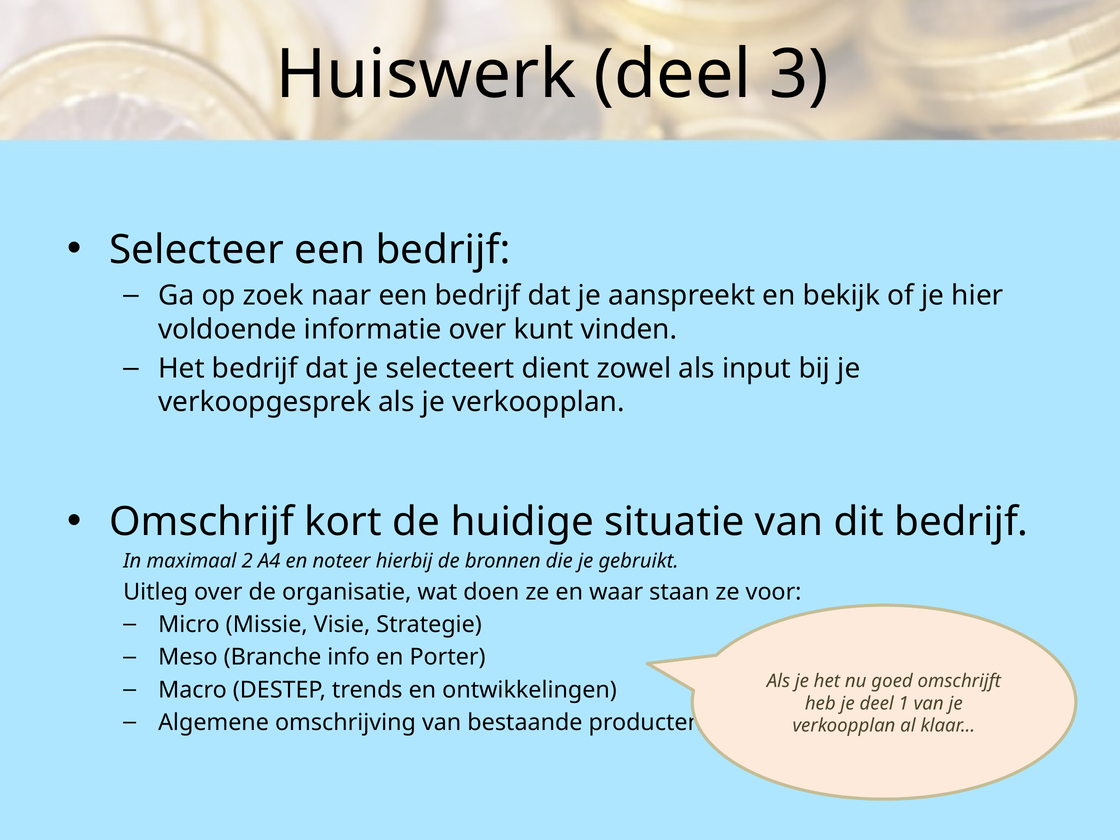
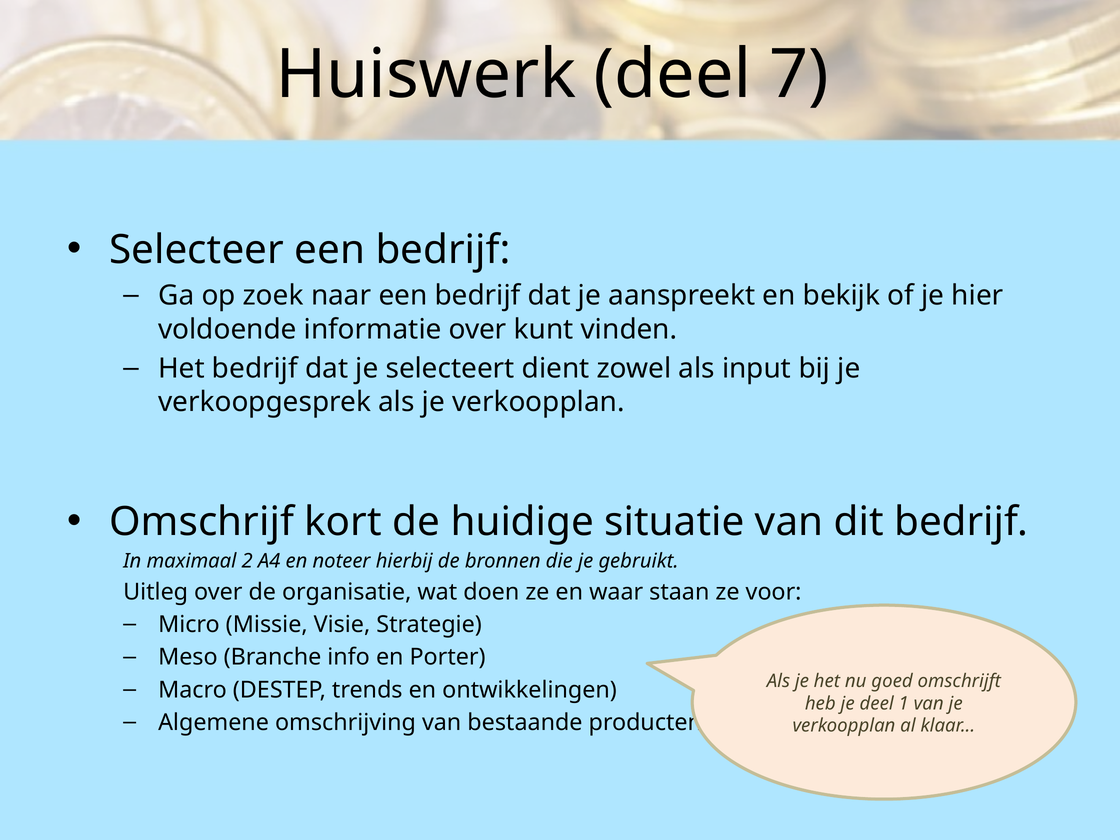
3: 3 -> 7
